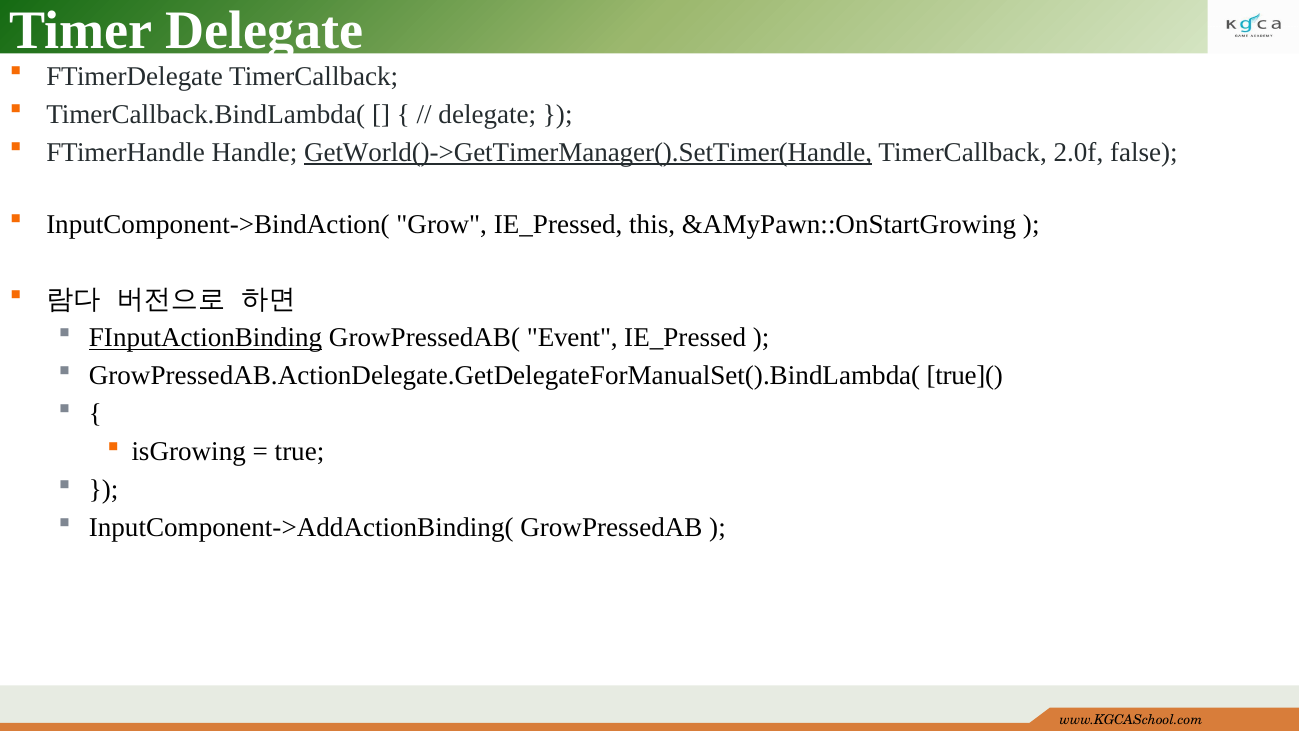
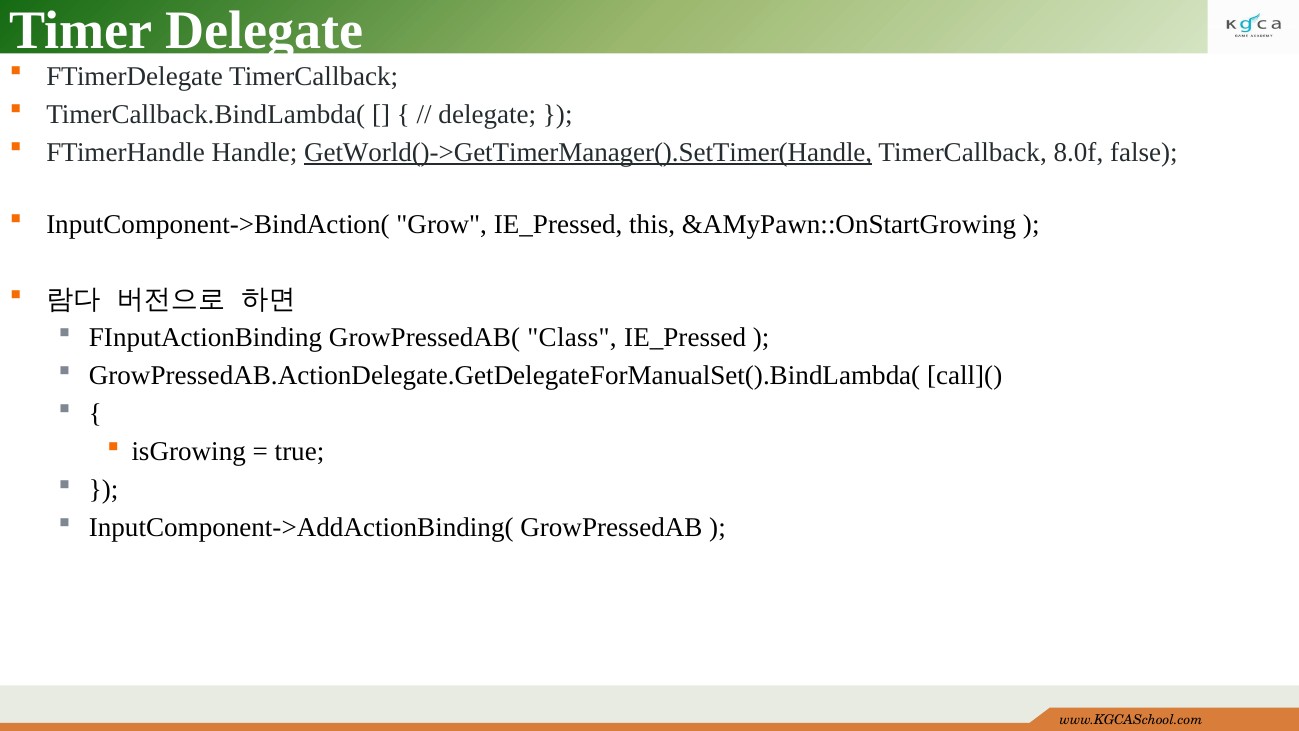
2.0f: 2.0f -> 8.0f
FInputActionBinding underline: present -> none
Event: Event -> Class
true](: true]( -> call](
